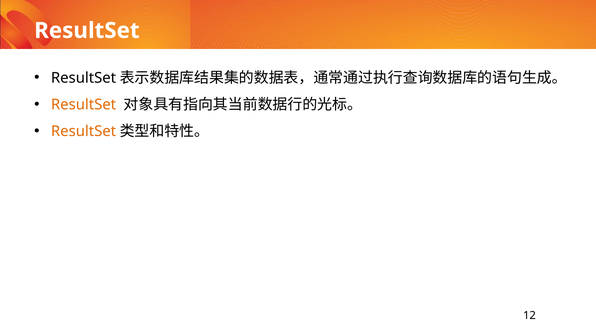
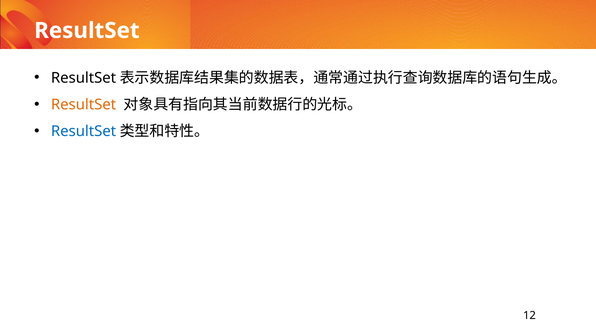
ResultSet at (84, 132) colour: orange -> blue
